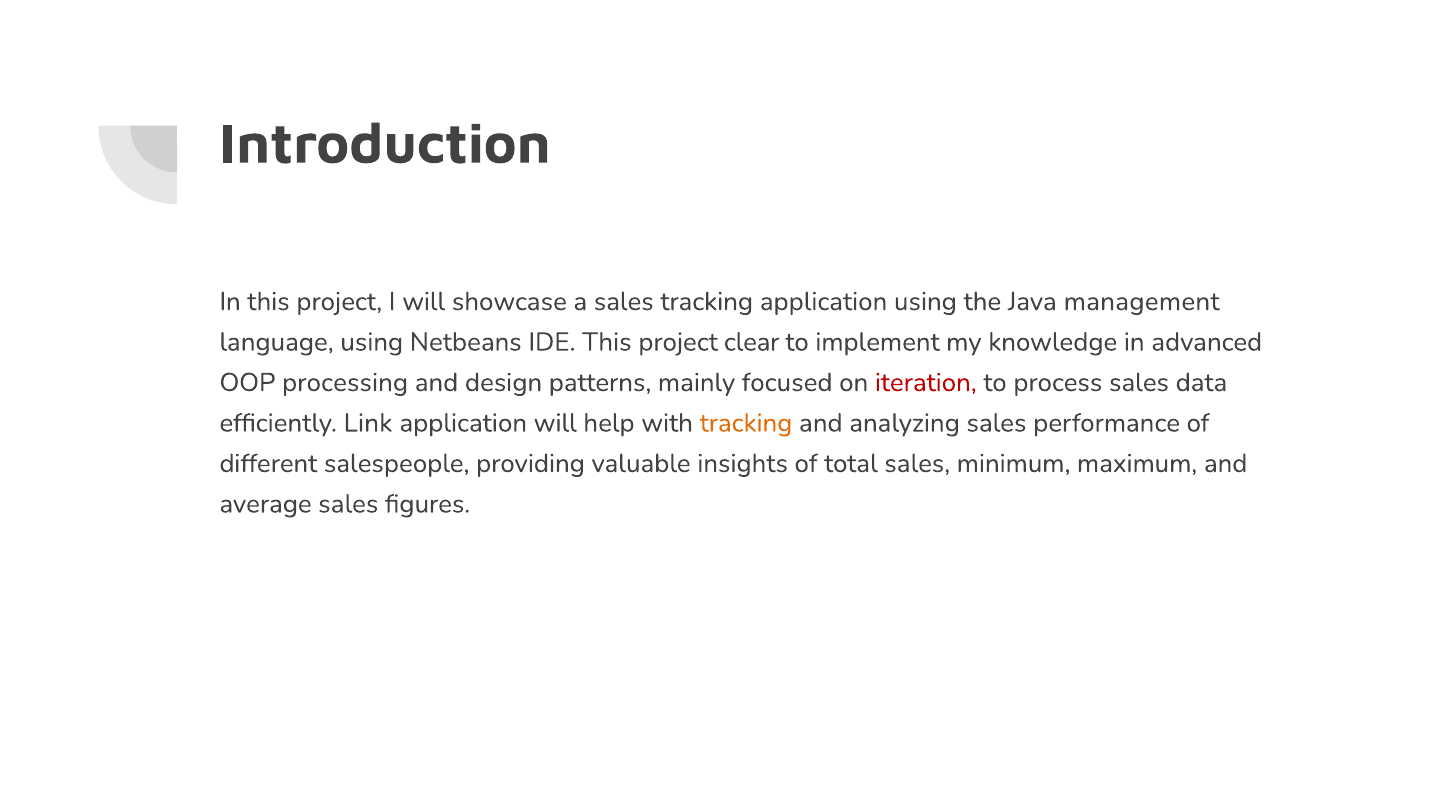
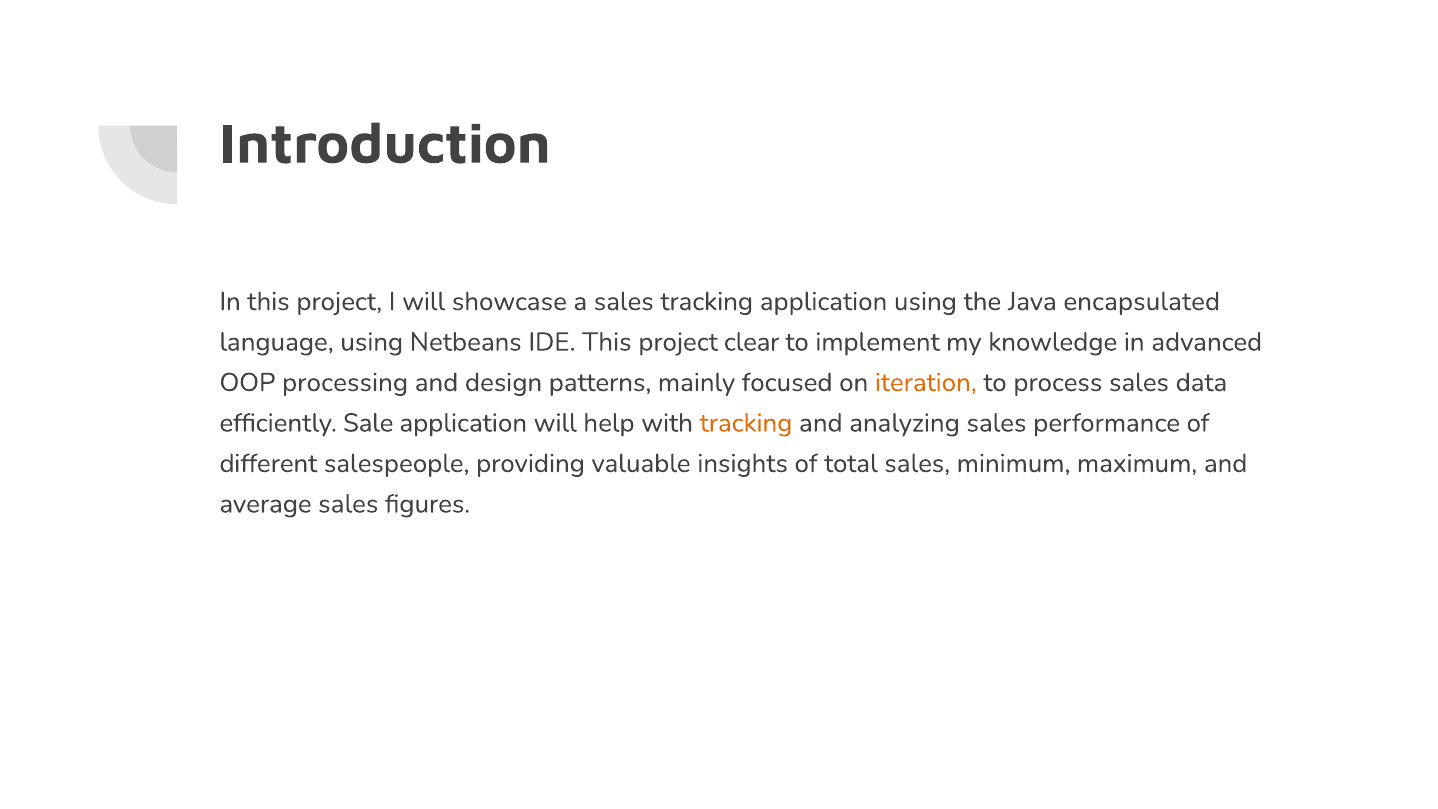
management: management -> encapsulated
iteration colour: red -> orange
Link: Link -> Sale
